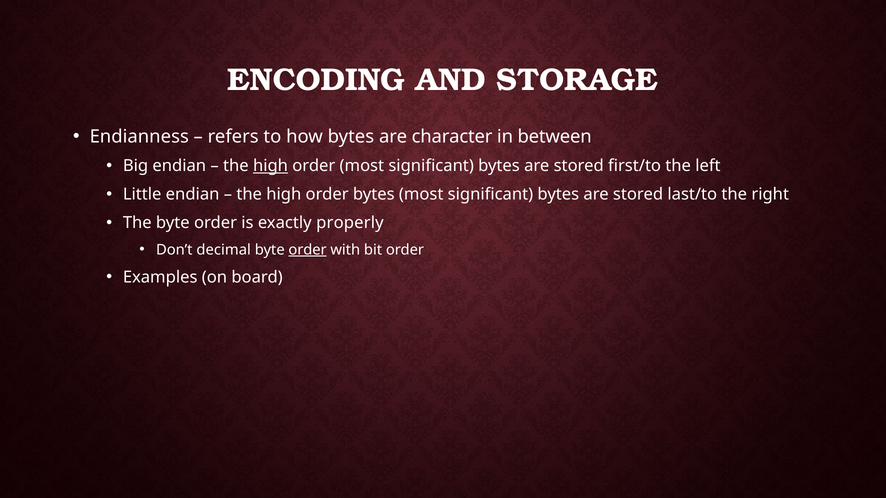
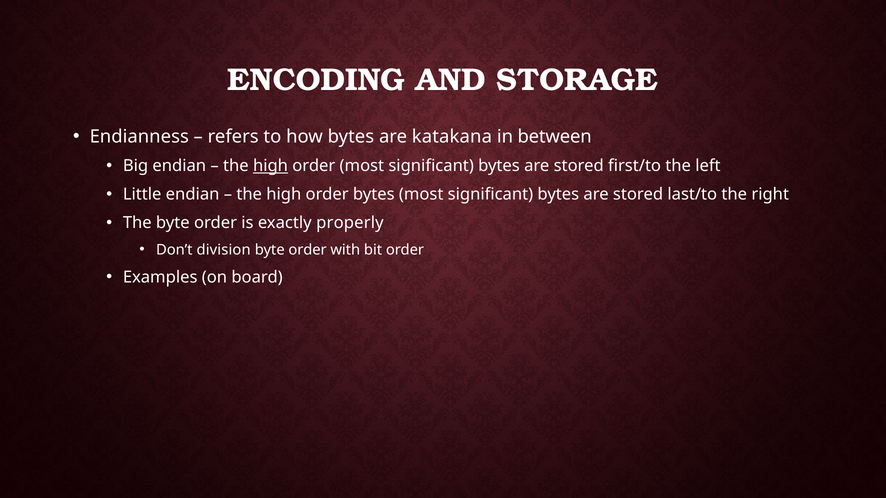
character: character -> katakana
decimal: decimal -> division
order at (308, 250) underline: present -> none
